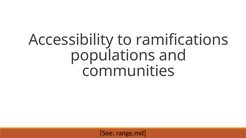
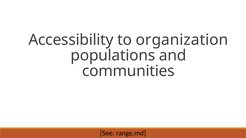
ramifications: ramifications -> organization
